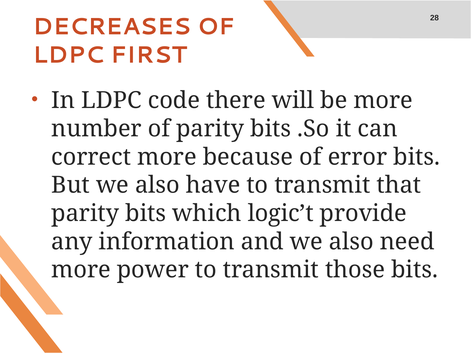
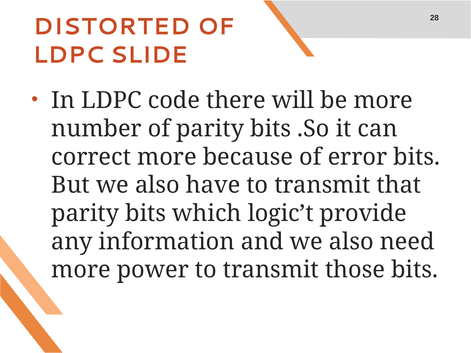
DECREASES: DECREASES -> DISTORTED
FIRST: FIRST -> SLIDE
